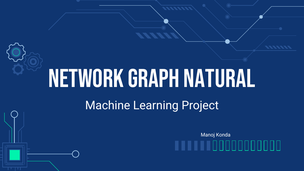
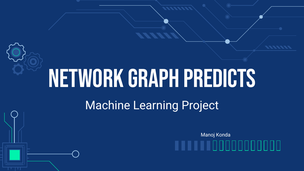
natural: natural -> predicts
